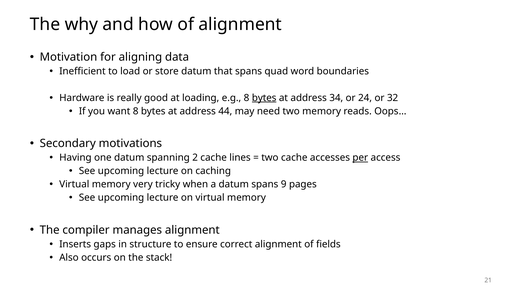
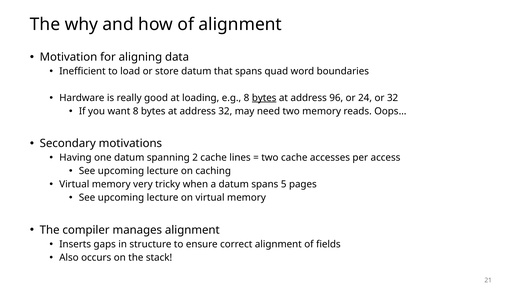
34: 34 -> 96
address 44: 44 -> 32
per underline: present -> none
9: 9 -> 5
